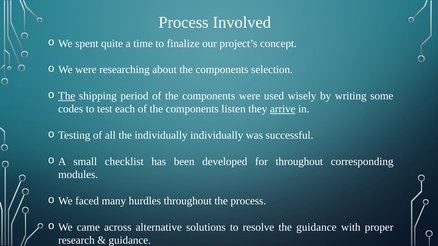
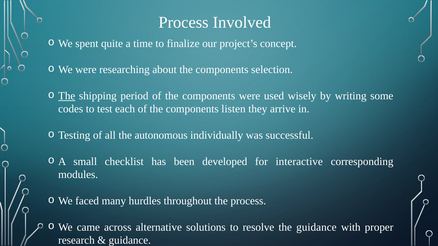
arrive underline: present -> none
the individually: individually -> autonomous
for throughout: throughout -> interactive
